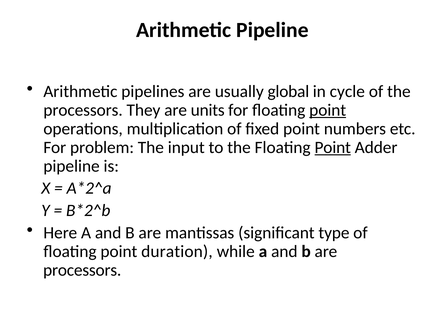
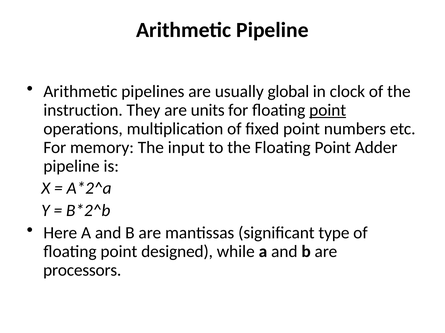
cycle: cycle -> clock
processors at (83, 110): processors -> instruction
problem: problem -> memory
Point at (333, 148) underline: present -> none
duration: duration -> designed
